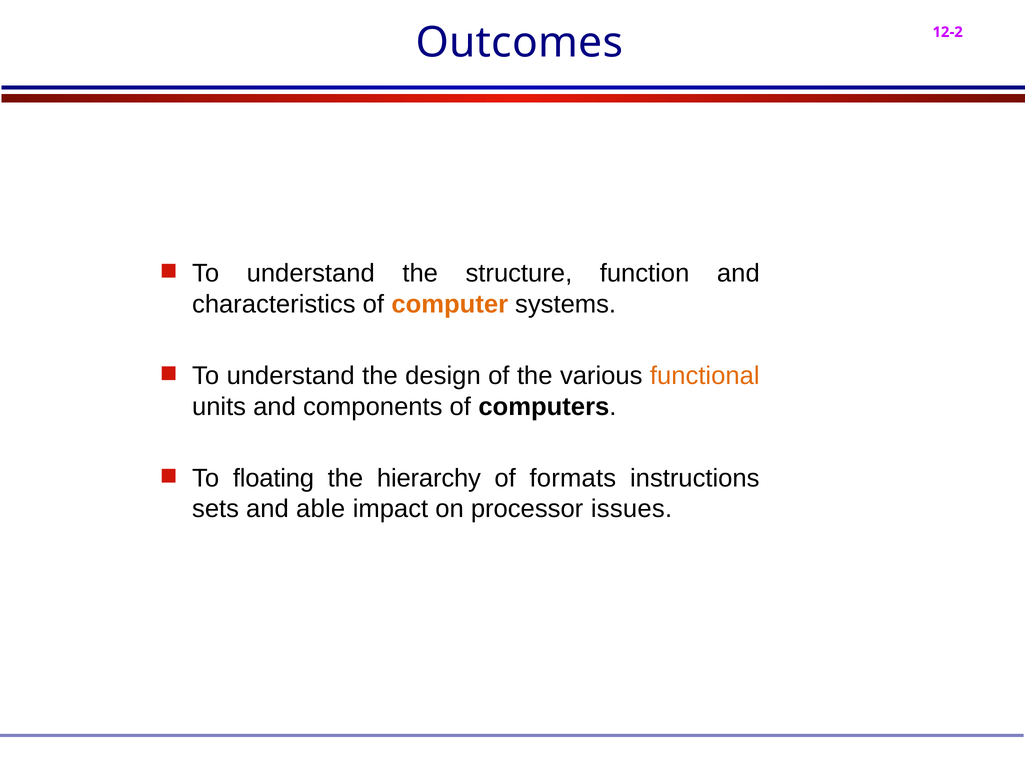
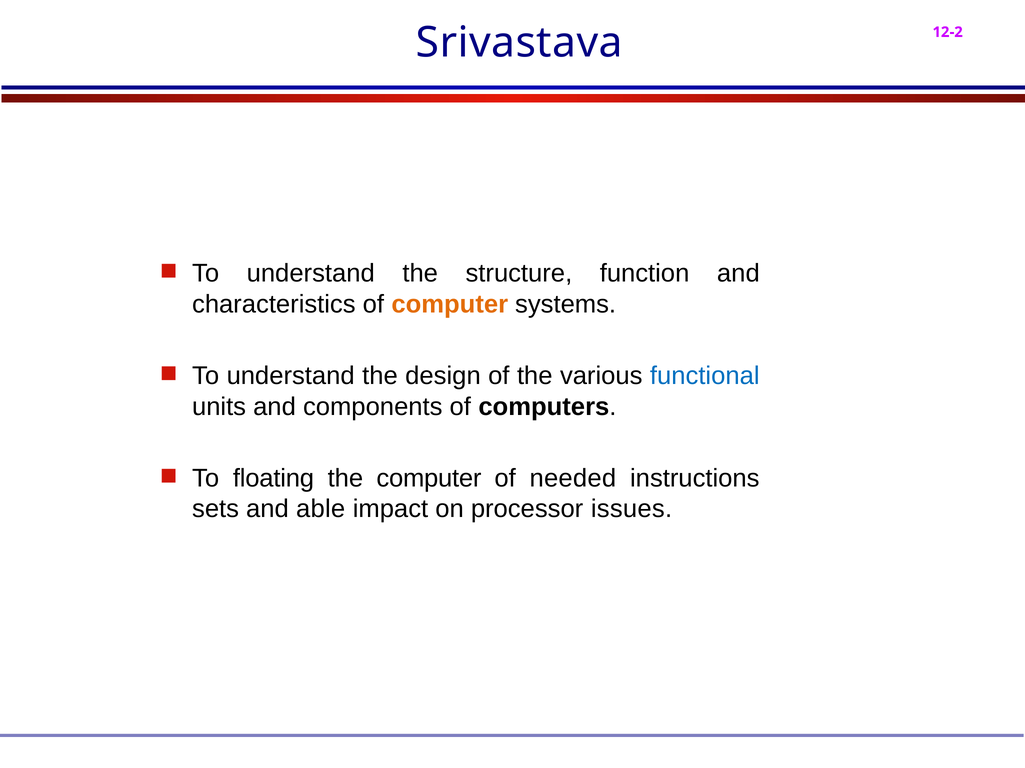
Outcomes: Outcomes -> Srivastava
functional colour: orange -> blue
the hierarchy: hierarchy -> computer
formats: formats -> needed
